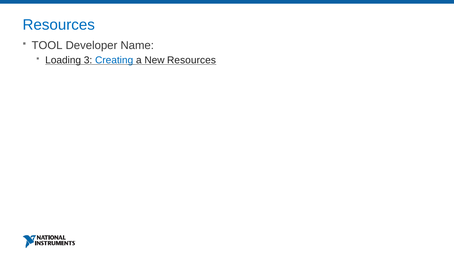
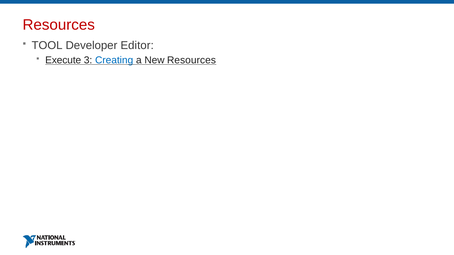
Resources at (59, 25) colour: blue -> red
Name: Name -> Editor
Loading: Loading -> Execute
